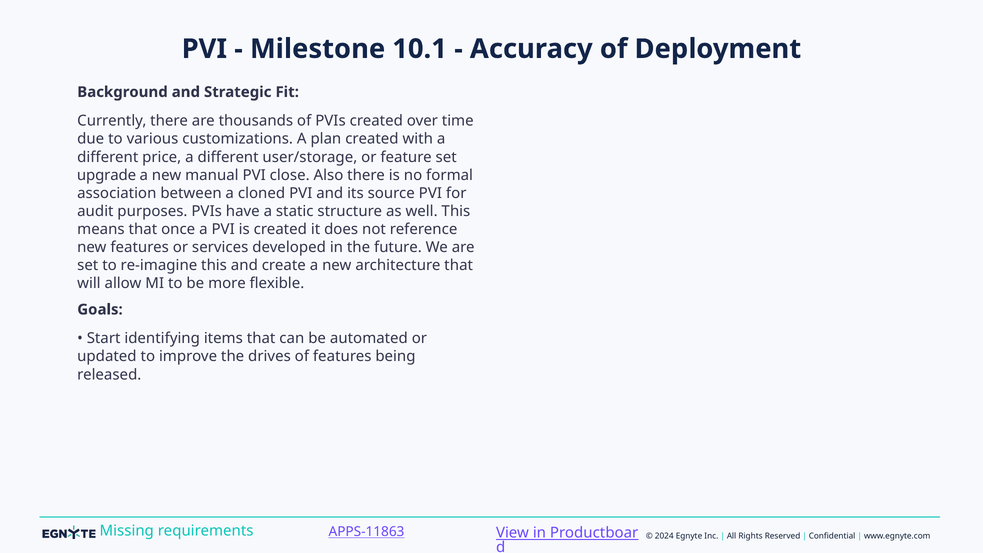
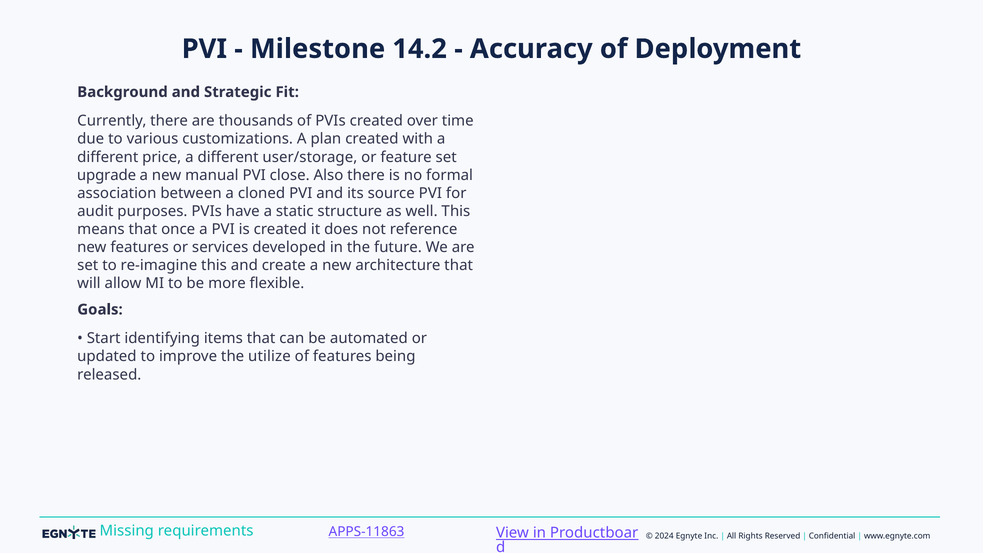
10.1: 10.1 -> 14.2
drives: drives -> utilize
